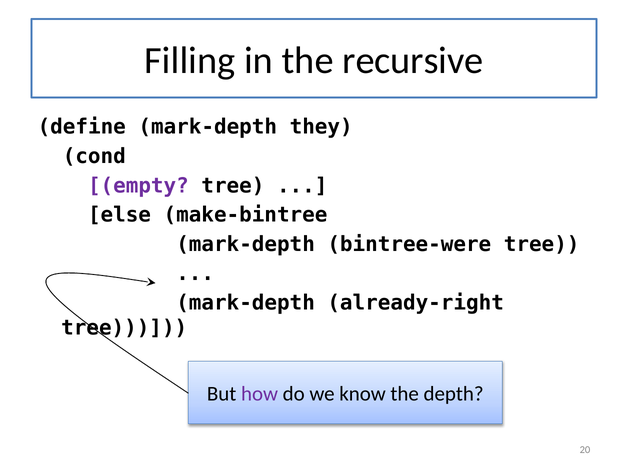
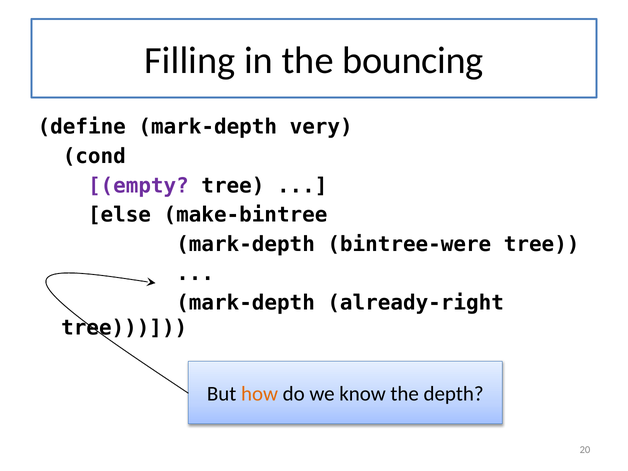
recursive: recursive -> bouncing
they: they -> very
how colour: purple -> orange
